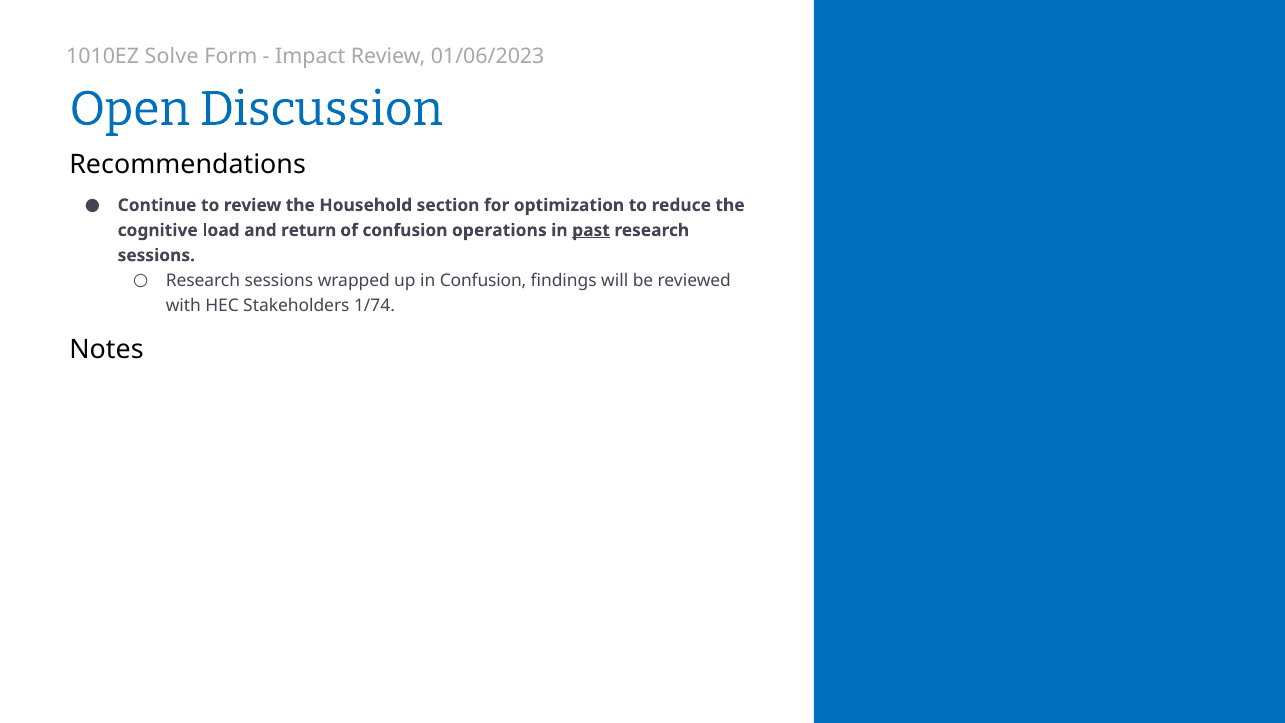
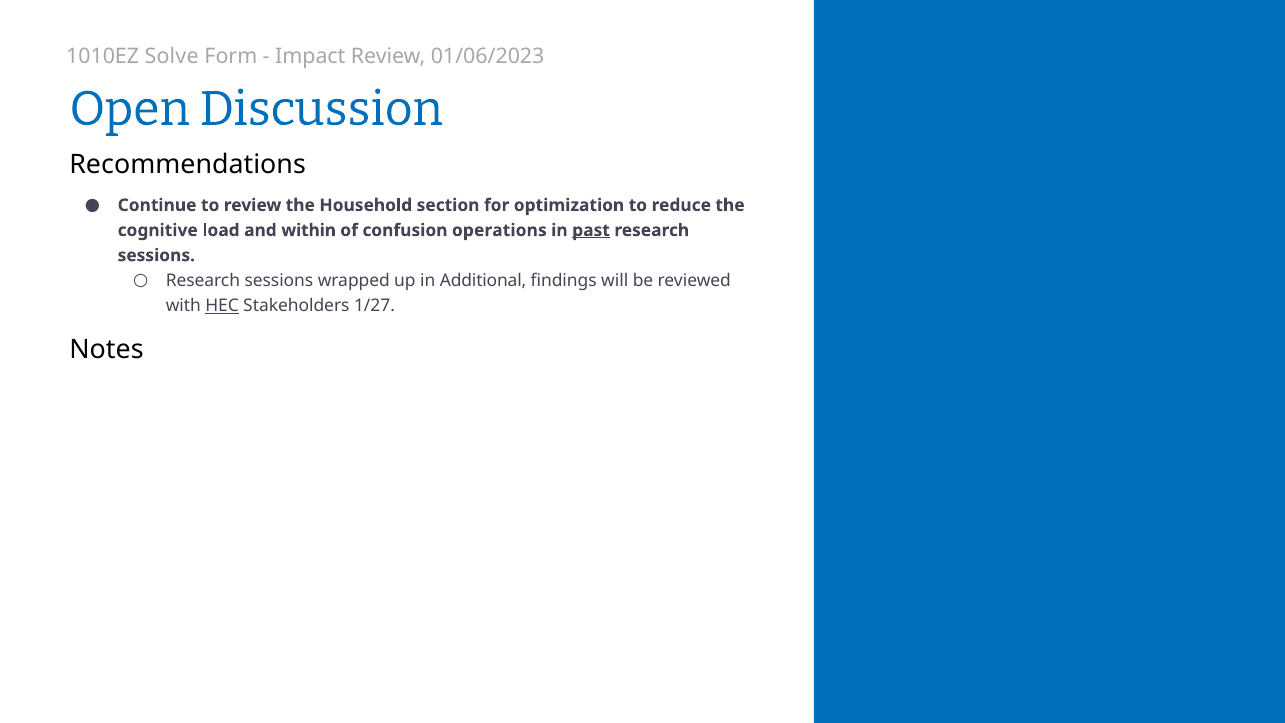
return: return -> within
in Confusion: Confusion -> Additional
HEC underline: none -> present
1/74: 1/74 -> 1/27
